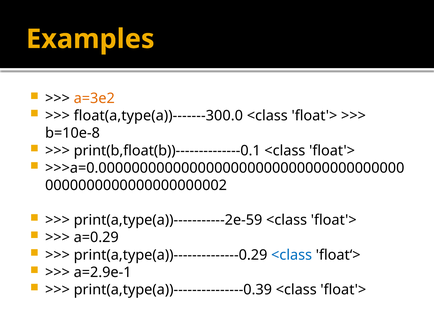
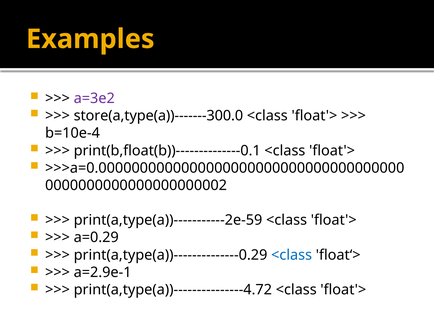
a=3e2 colour: orange -> purple
float(a,type(a))-------300.0: float(a,type(a))-------300.0 -> store(a,type(a))-------300.0
b=10e-8: b=10e-8 -> b=10e-4
print(a,type(a))---------------0.39: print(a,type(a))---------------0.39 -> print(a,type(a))---------------4.72
